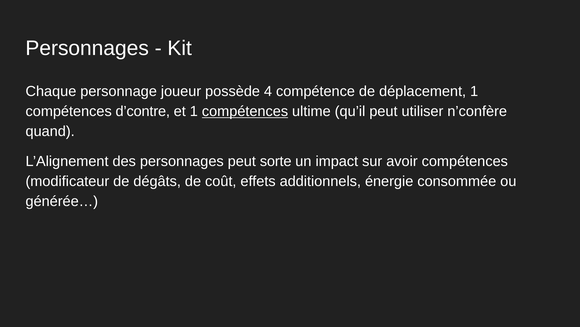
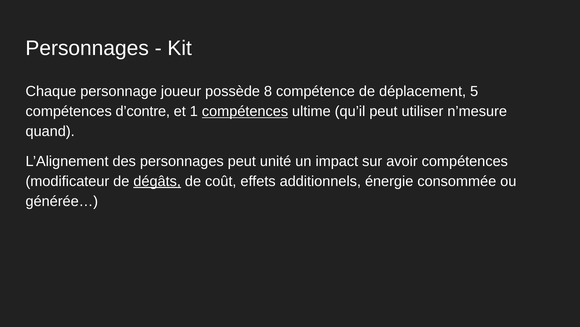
4: 4 -> 8
déplacement 1: 1 -> 5
n’confère: n’confère -> n’mesure
sorte: sorte -> unité
dégâts underline: none -> present
